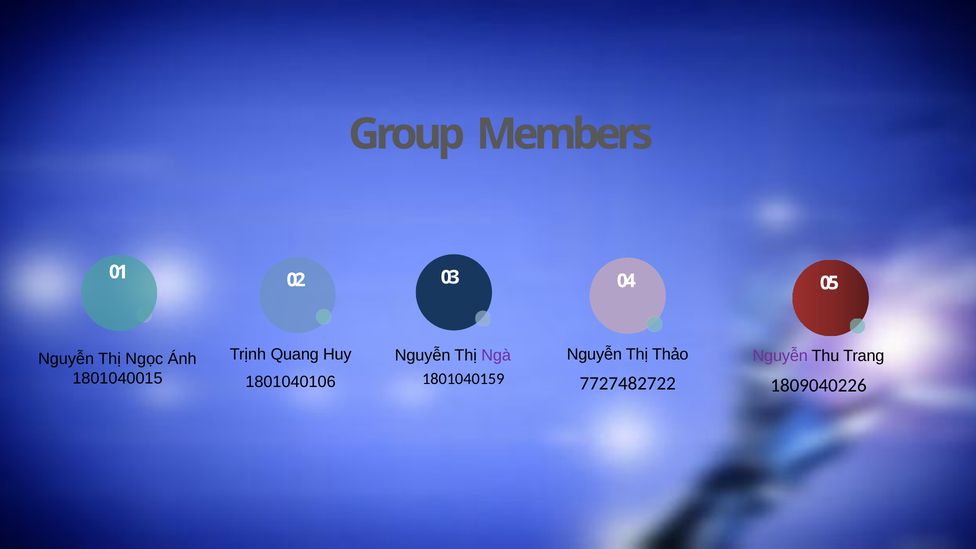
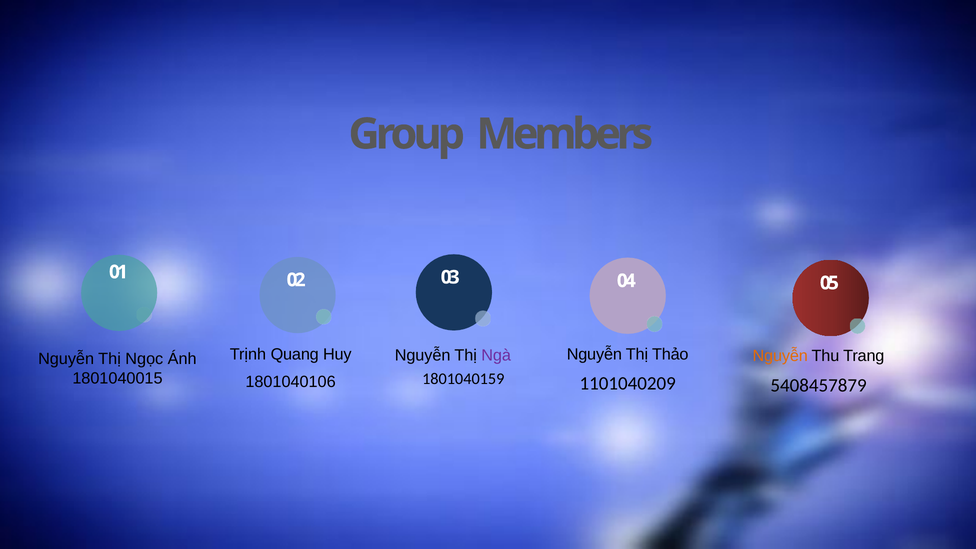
Nguyễn at (780, 356) colour: purple -> orange
7727482722: 7727482722 -> 1101040209
1809040226: 1809040226 -> 5408457879
